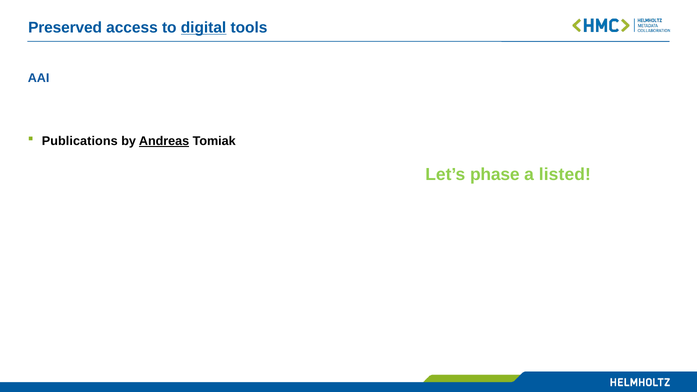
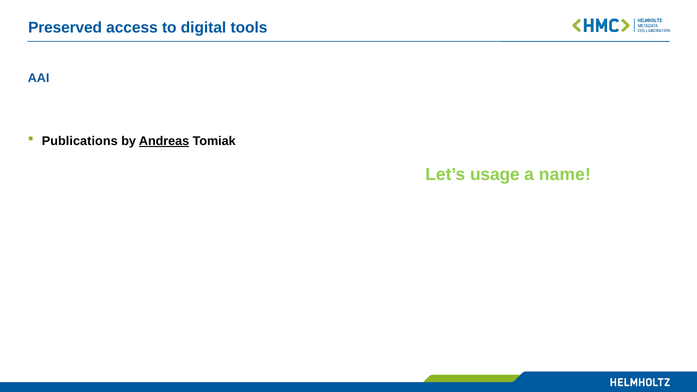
digital underline: present -> none
phase: phase -> usage
listed: listed -> name
